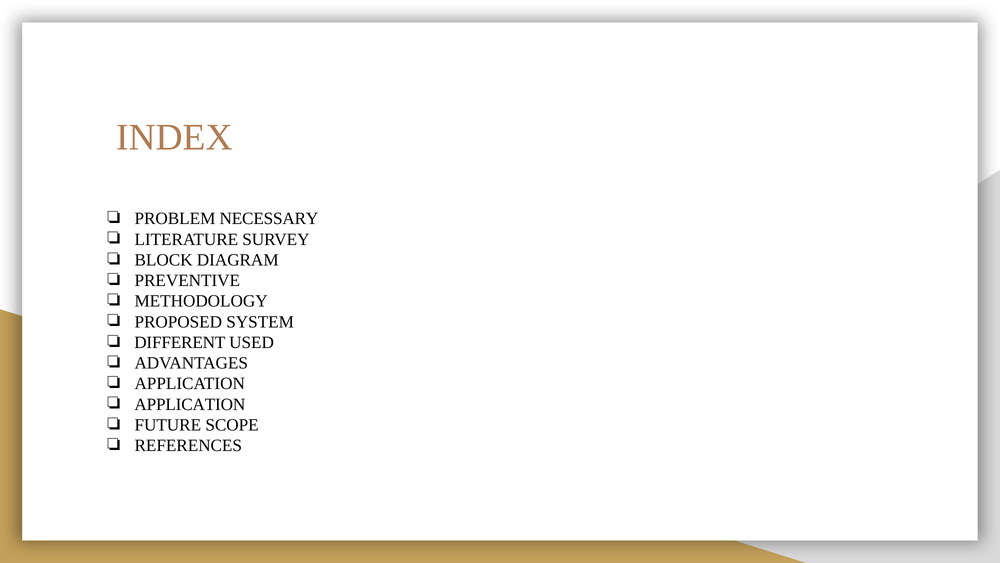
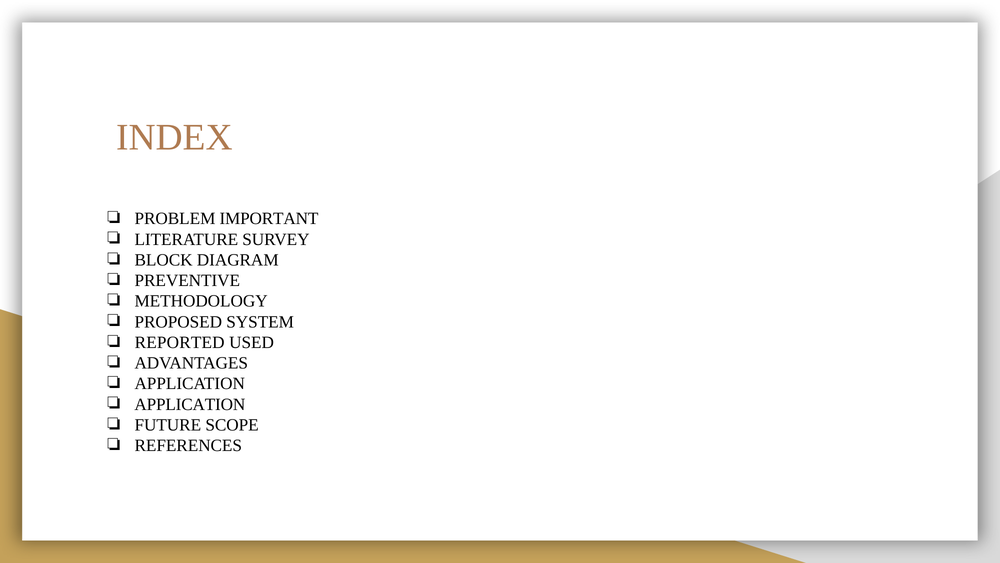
NECESSARY: NECESSARY -> IMPORTANT
DIFFERENT: DIFFERENT -> REPORTED
